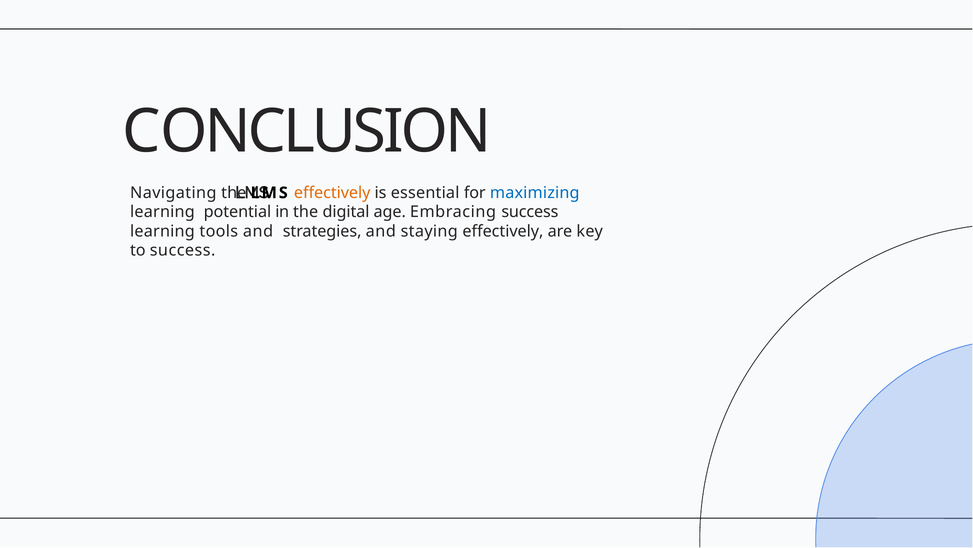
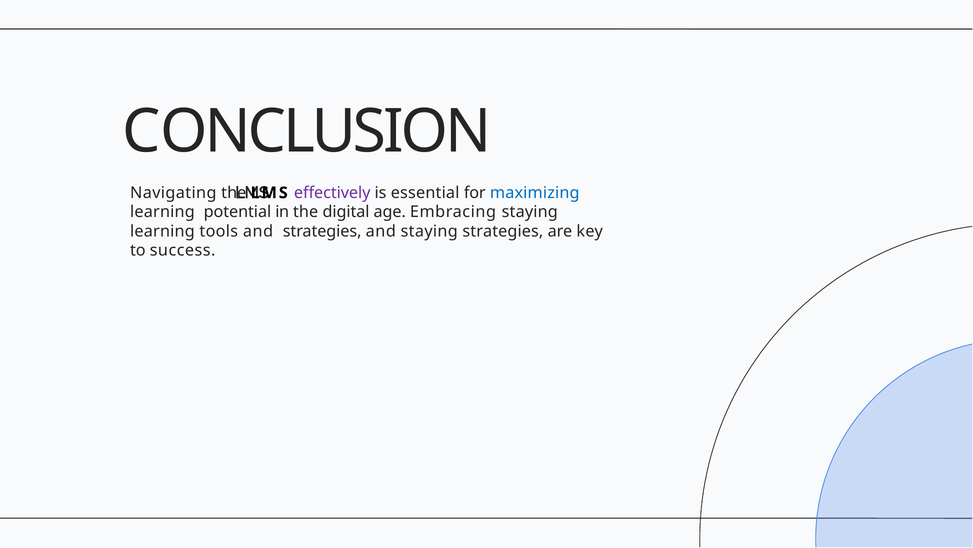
eﬀectively at (332, 193) colour: orange -> purple
Embracing success: success -> staying
staying eﬀectively: eﬀectively -> strategies
